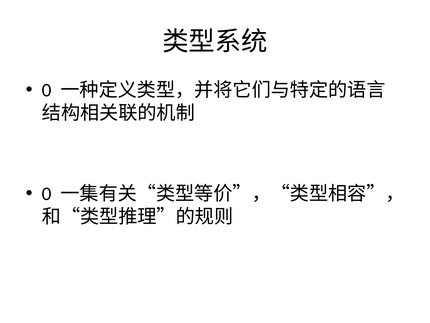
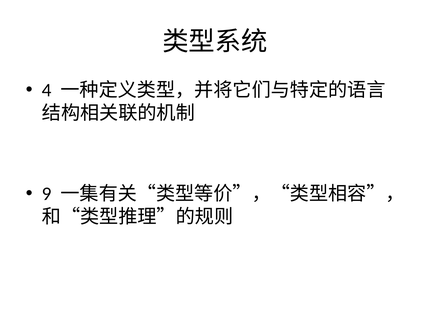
0 at (47, 90): 0 -> 4
0 at (47, 193): 0 -> 9
